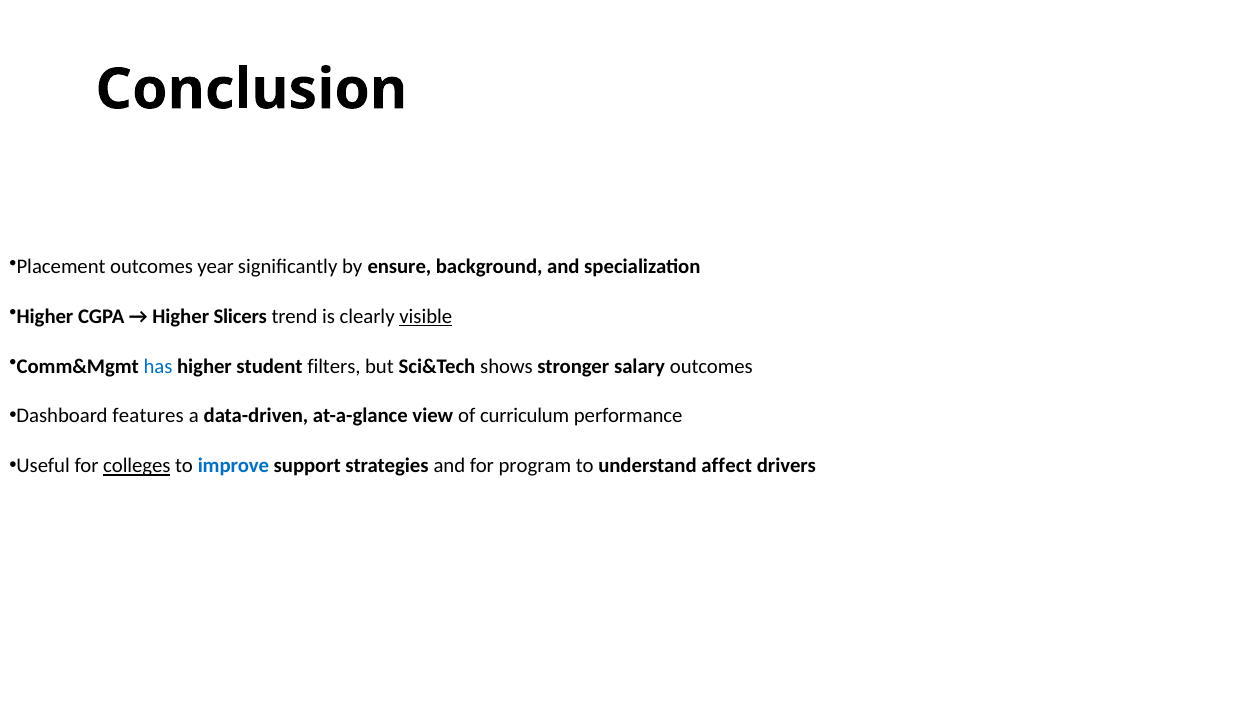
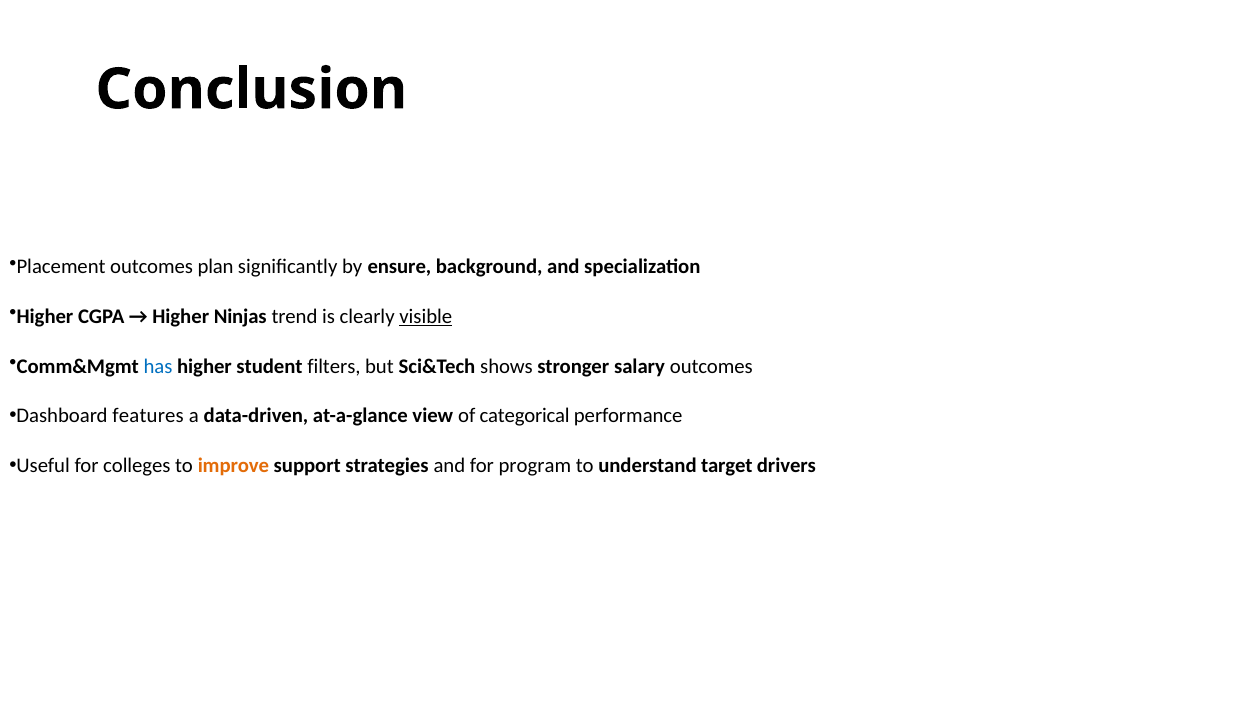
year: year -> plan
Slicers: Slicers -> Ninjas
curriculum: curriculum -> categorical
colleges underline: present -> none
improve colour: blue -> orange
affect: affect -> target
